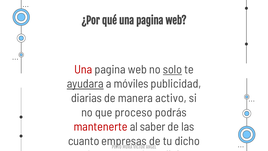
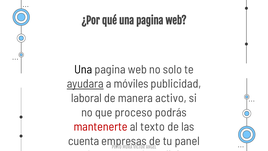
Una at (83, 69) colour: red -> black
solo underline: present -> none
diarias: diarias -> laboral
saber: saber -> texto
cuanto: cuanto -> cuenta
dicho: dicho -> panel
